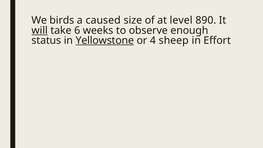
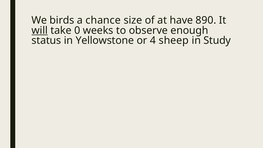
caused: caused -> chance
level: level -> have
6: 6 -> 0
Yellowstone underline: present -> none
Effort: Effort -> Study
